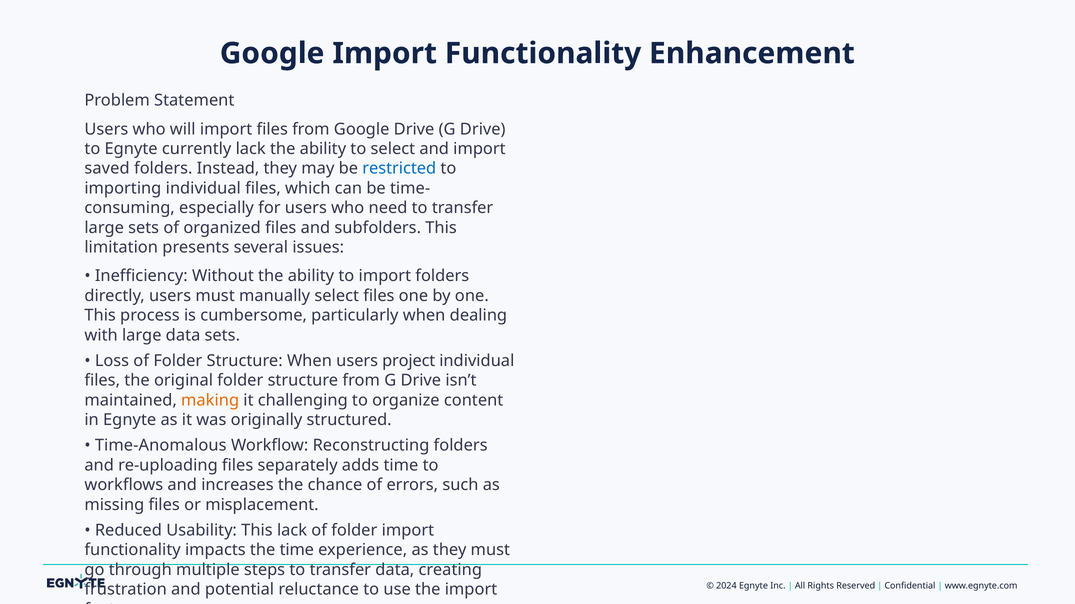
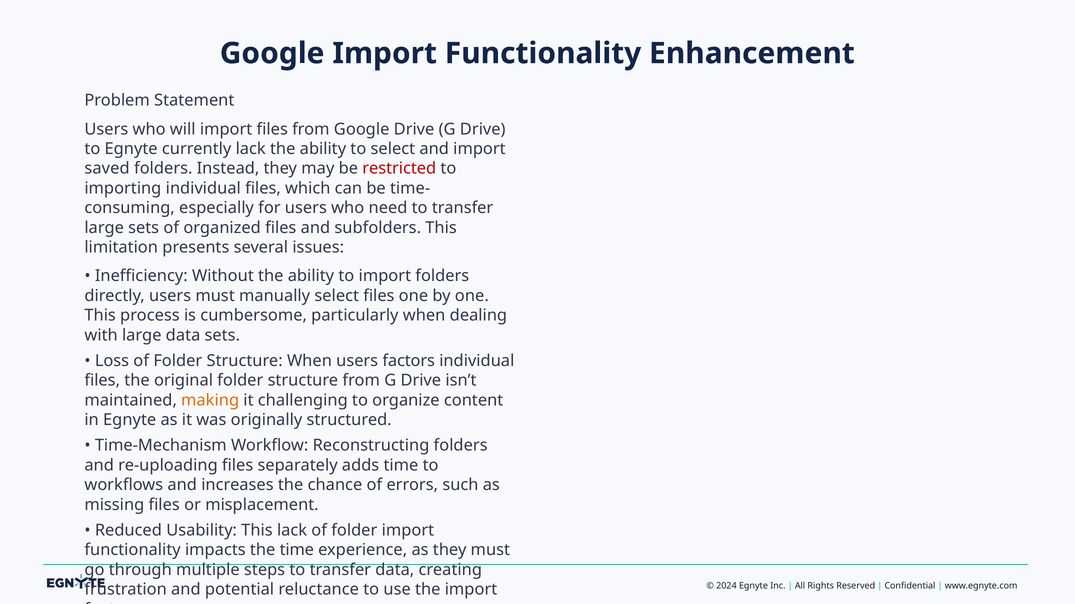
restricted colour: blue -> red
project: project -> factors
Time-Anomalous: Time-Anomalous -> Time-Mechanism
